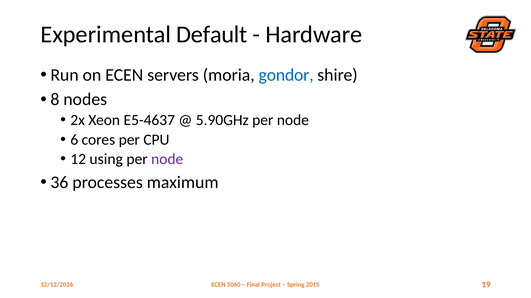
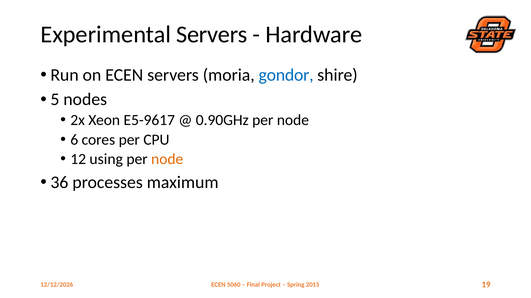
Experimental Default: Default -> Servers
8: 8 -> 5
E5-4637: E5-4637 -> E5-9617
5.90GHz: 5.90GHz -> 0.90GHz
node at (167, 159) colour: purple -> orange
